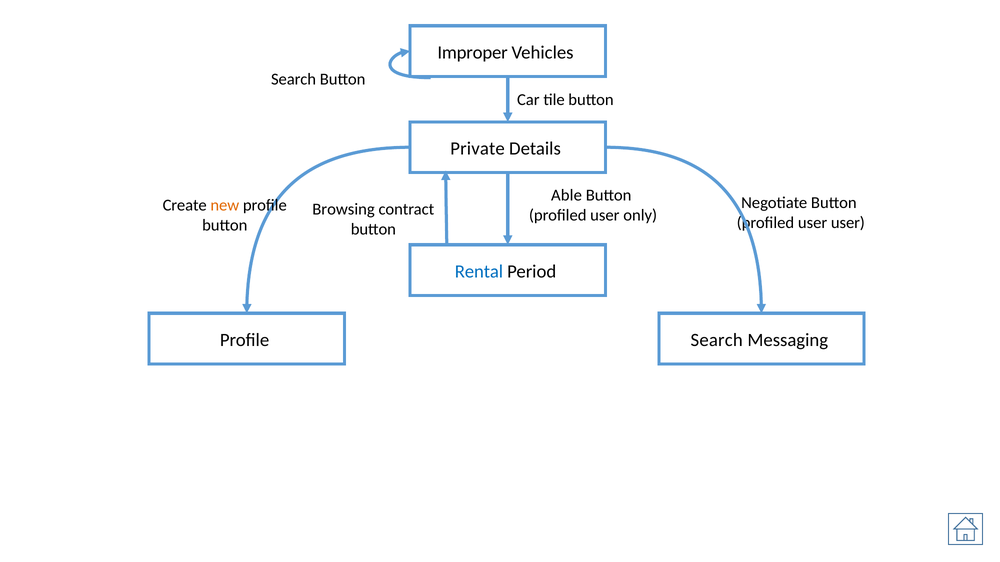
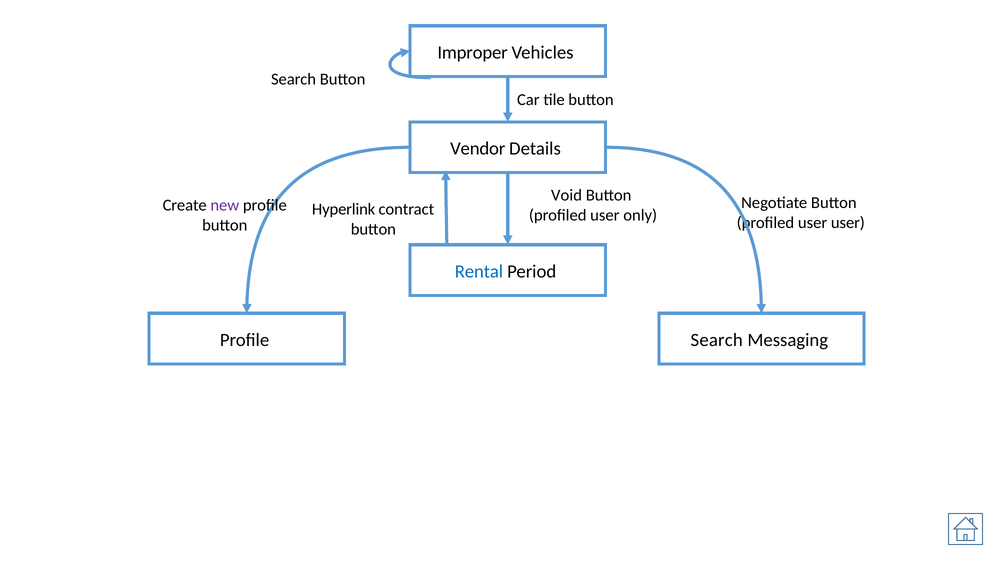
Private: Private -> Vendor
Able: Able -> Void
new colour: orange -> purple
Browsing: Browsing -> Hyperlink
